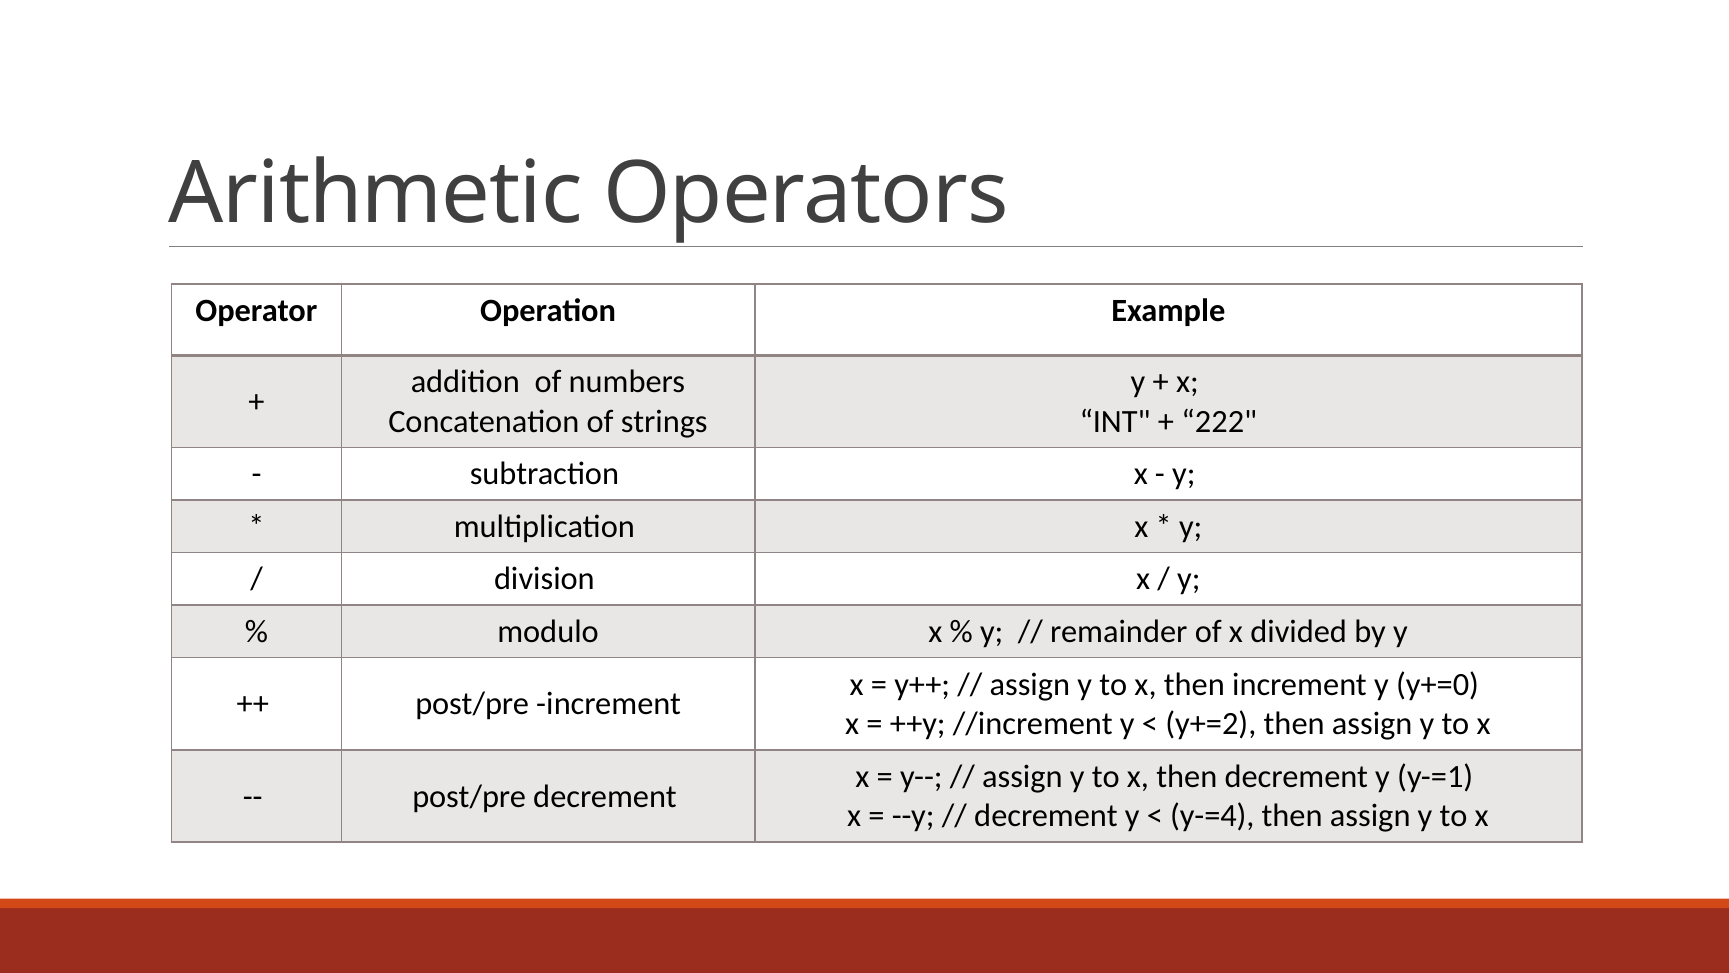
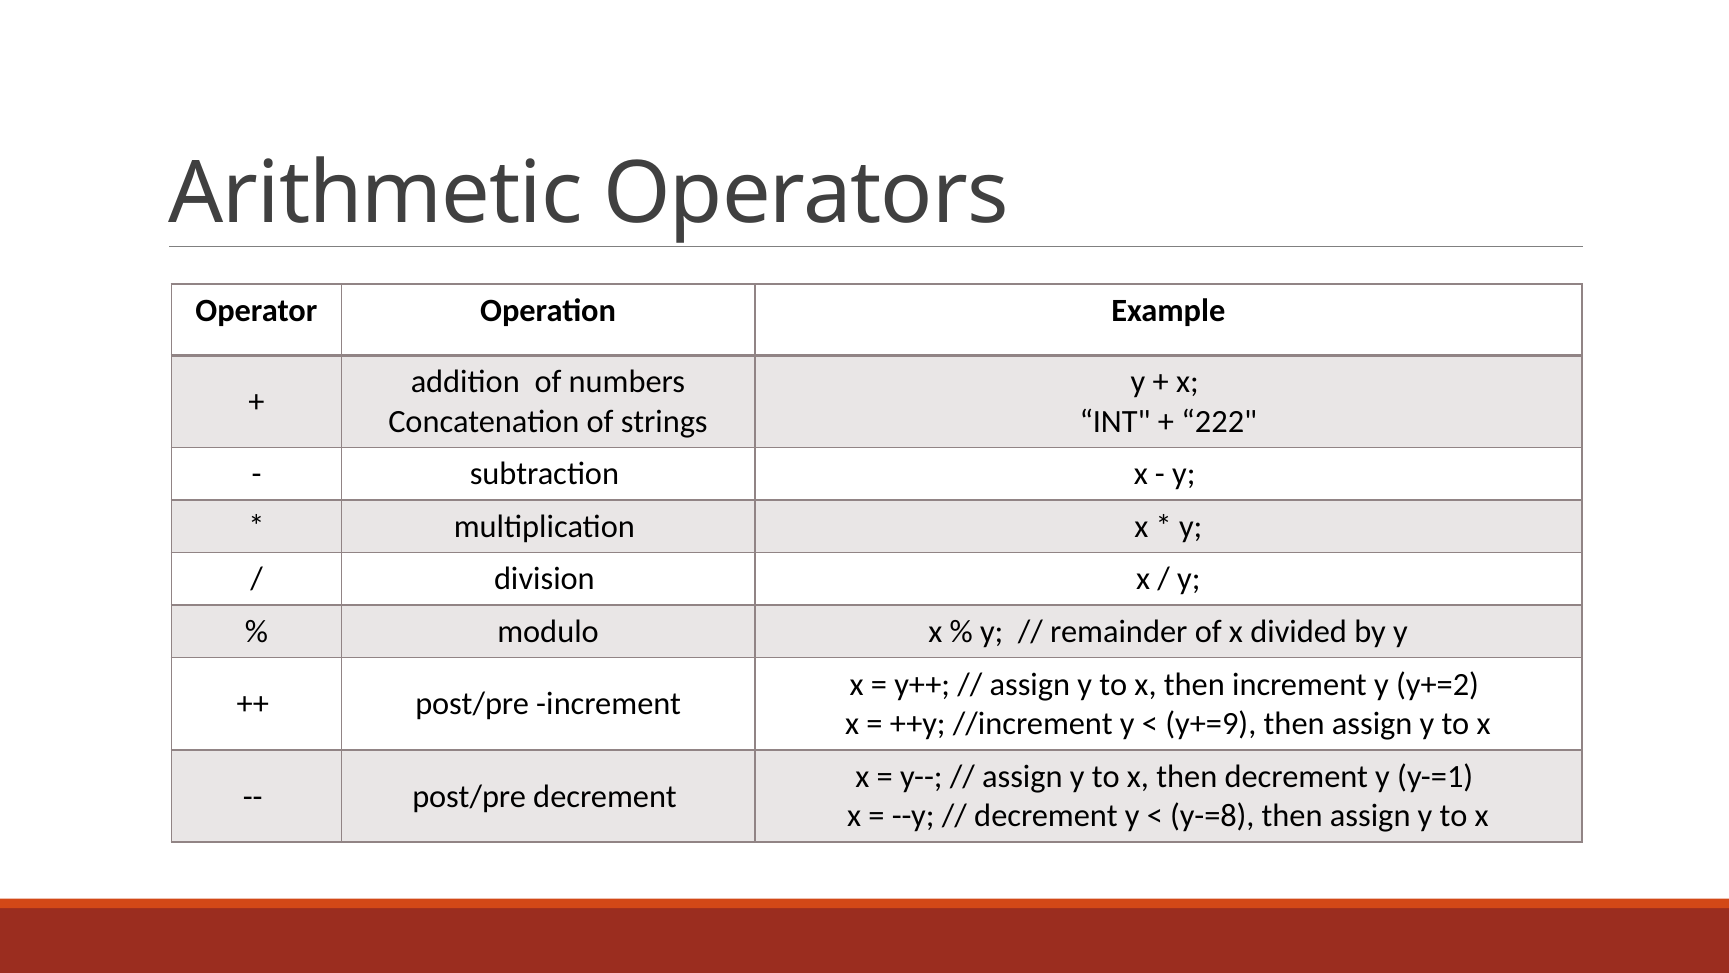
y+=0: y+=0 -> y+=2
y+=2: y+=2 -> y+=9
y-=4: y-=4 -> y-=8
